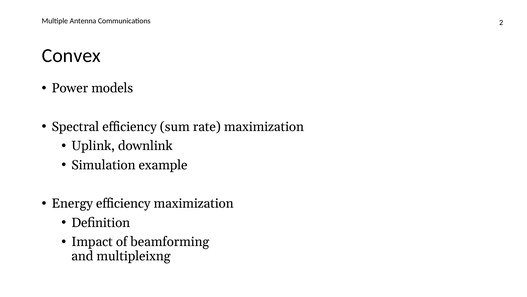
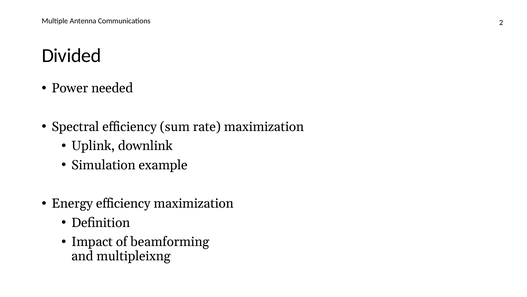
Convex: Convex -> Divided
models: models -> needed
